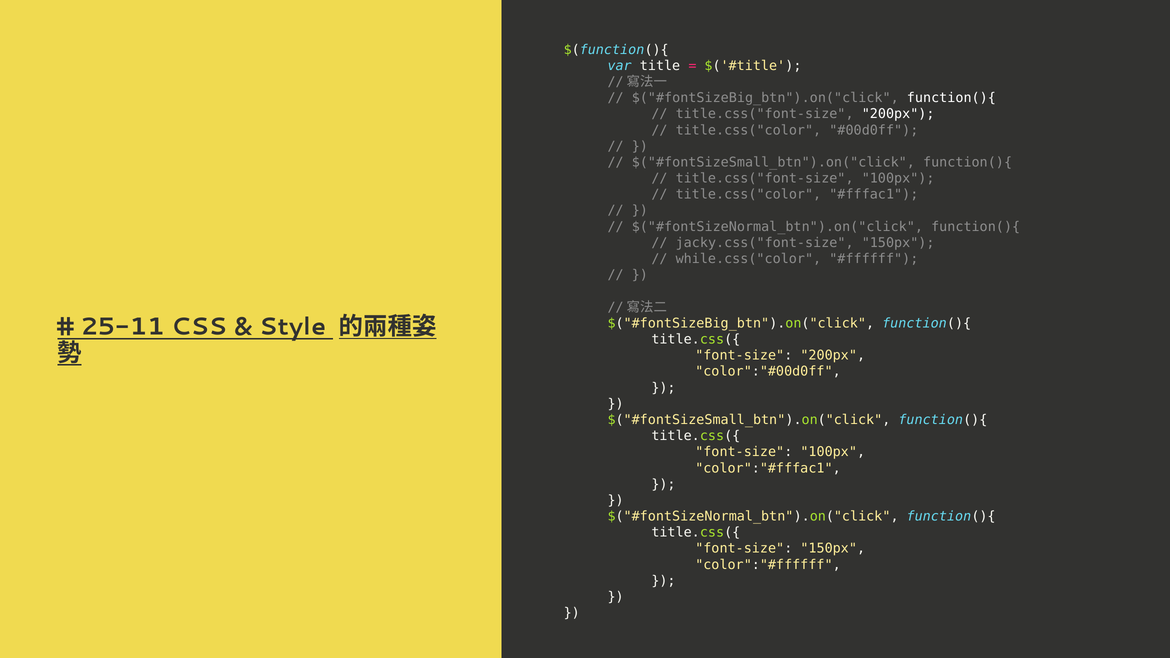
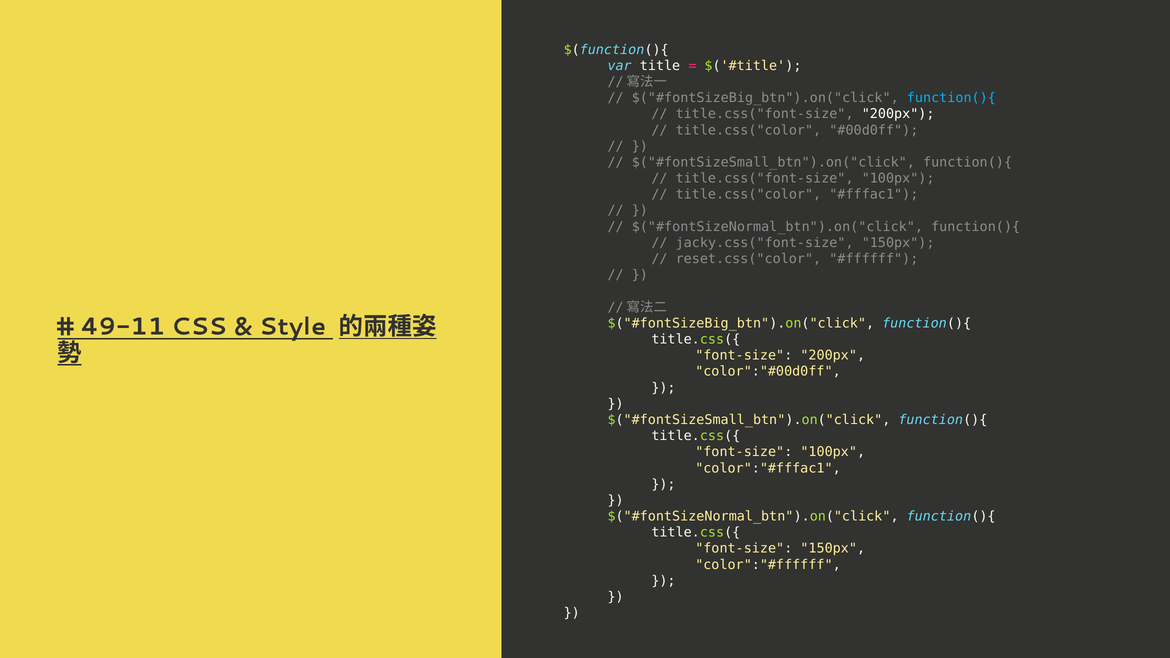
function(){ at (951, 98) colour: white -> light blue
while.css("color: while.css("color -> reset.css("color
25-11: 25-11 -> 49-11
